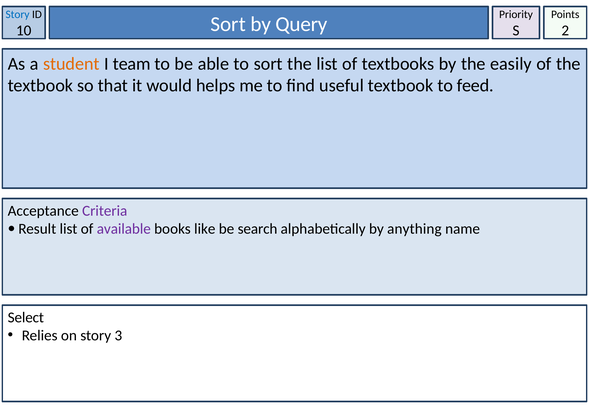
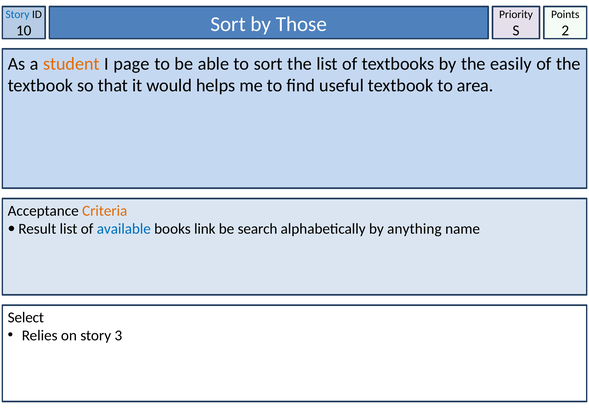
Query: Query -> Those
team: team -> page
feed: feed -> area
Criteria colour: purple -> orange
available colour: purple -> blue
like: like -> link
